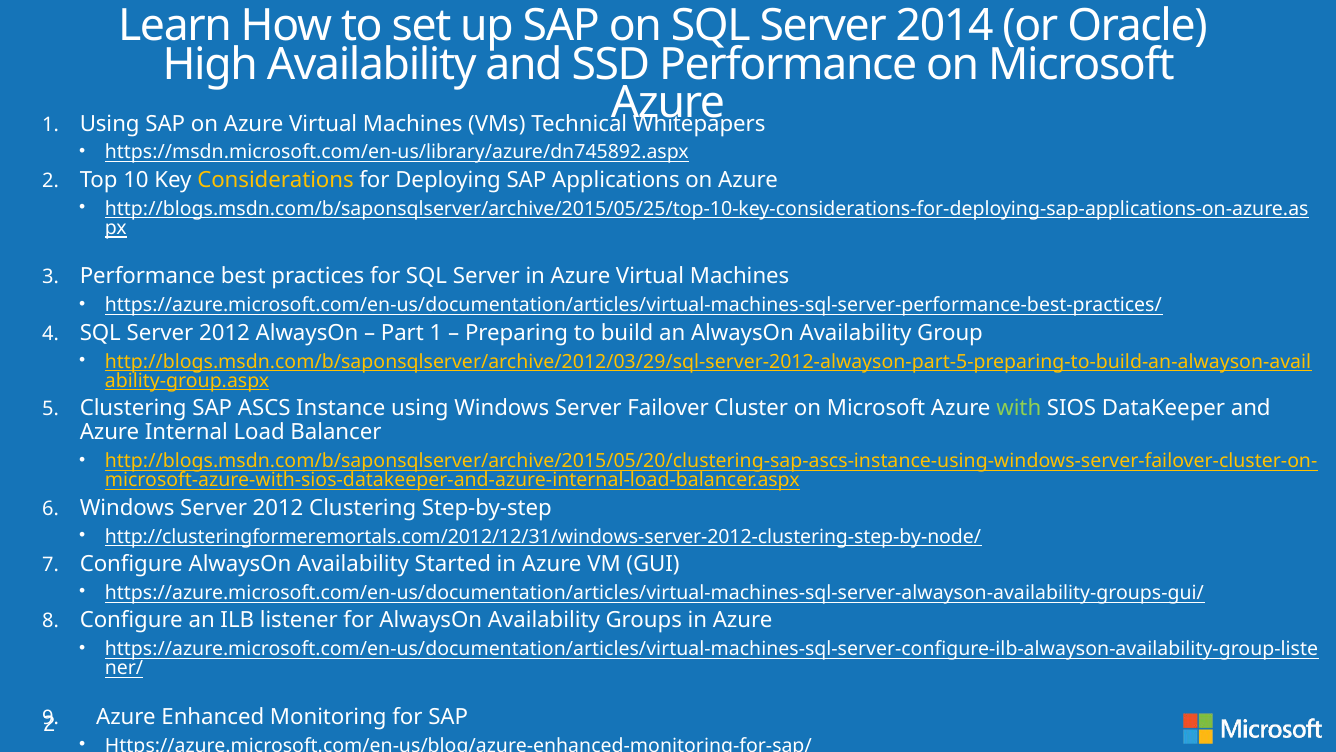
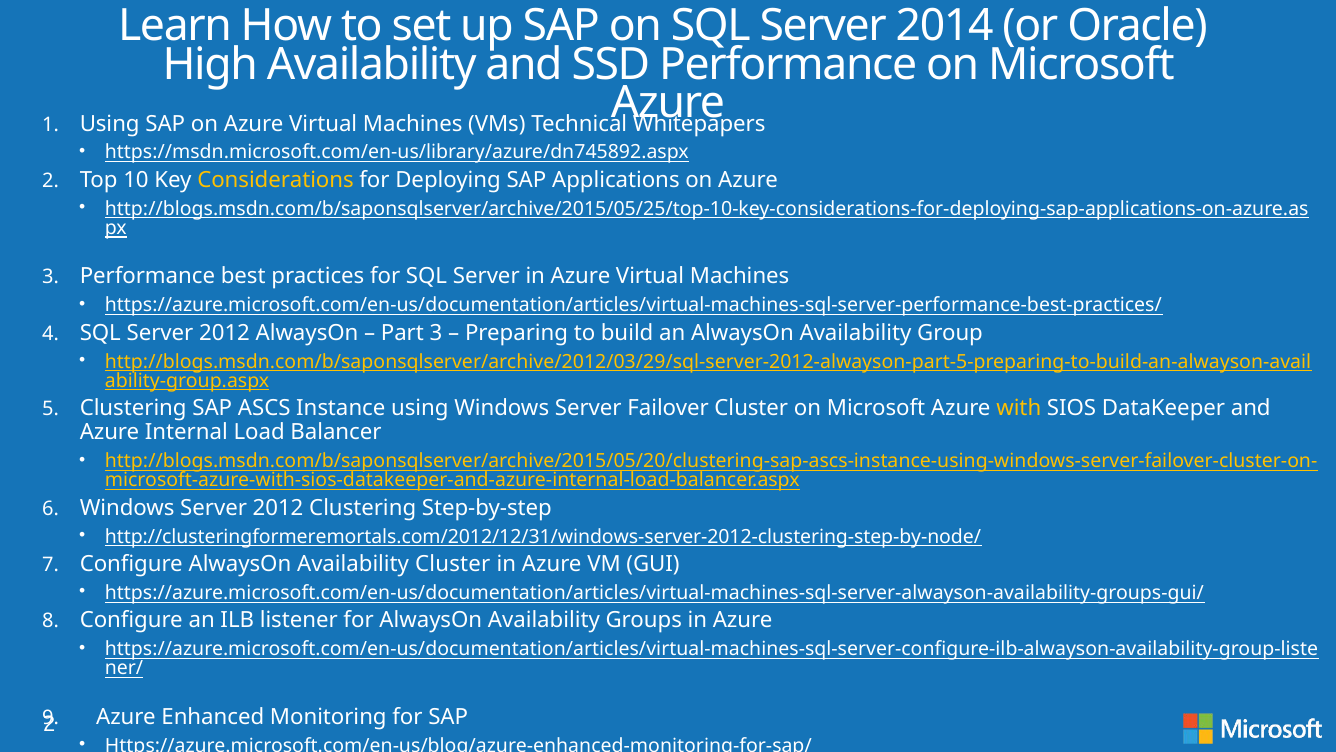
Part 1: 1 -> 3
with colour: light green -> yellow
Availability Started: Started -> Cluster
